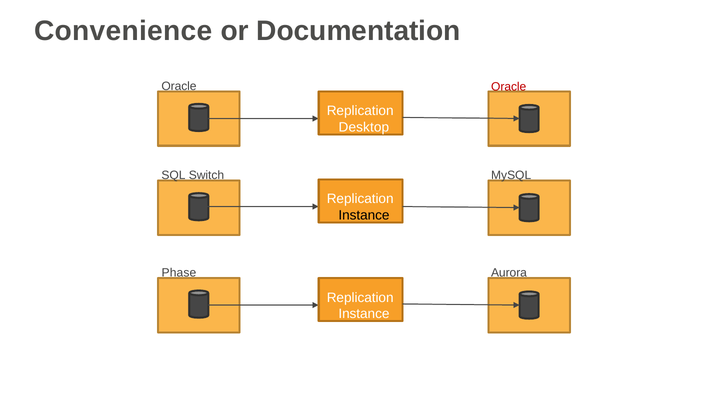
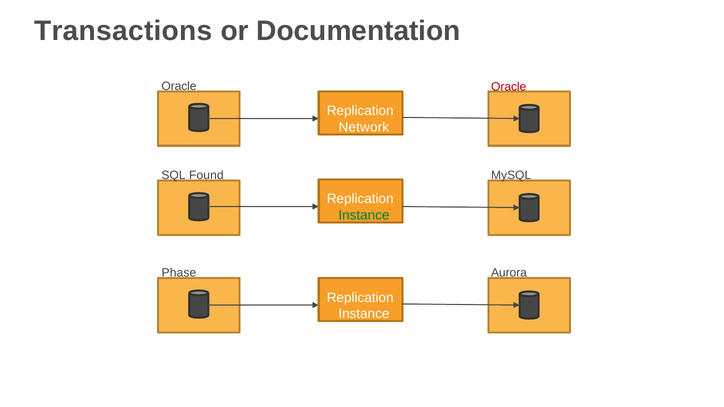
Convenience: Convenience -> Transactions
Desktop: Desktop -> Network
Switch: Switch -> Found
Instance at (364, 215) colour: black -> green
